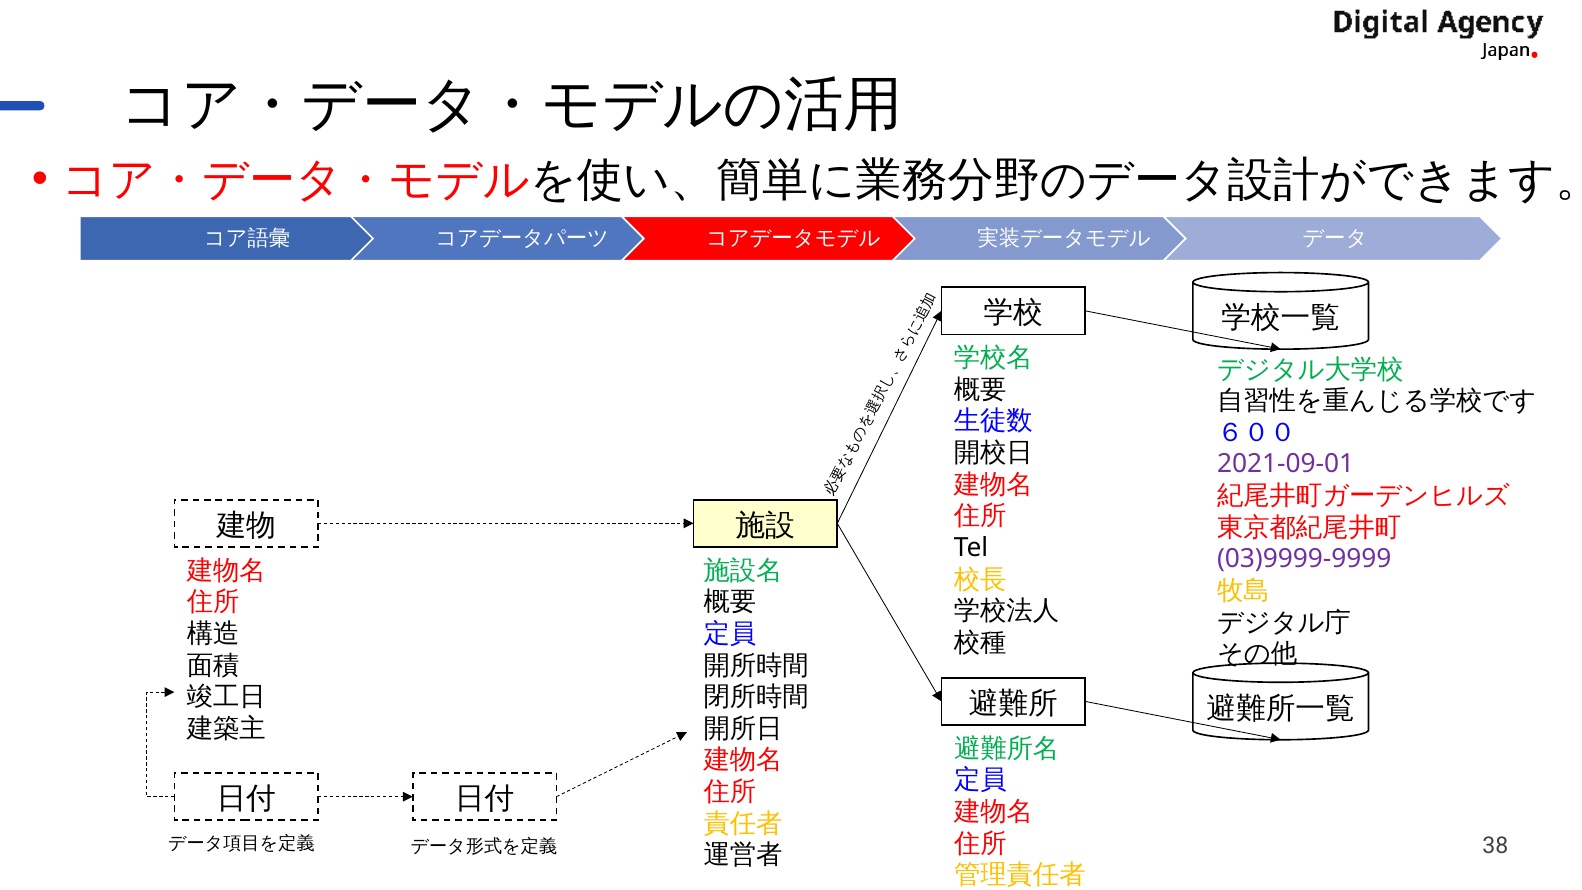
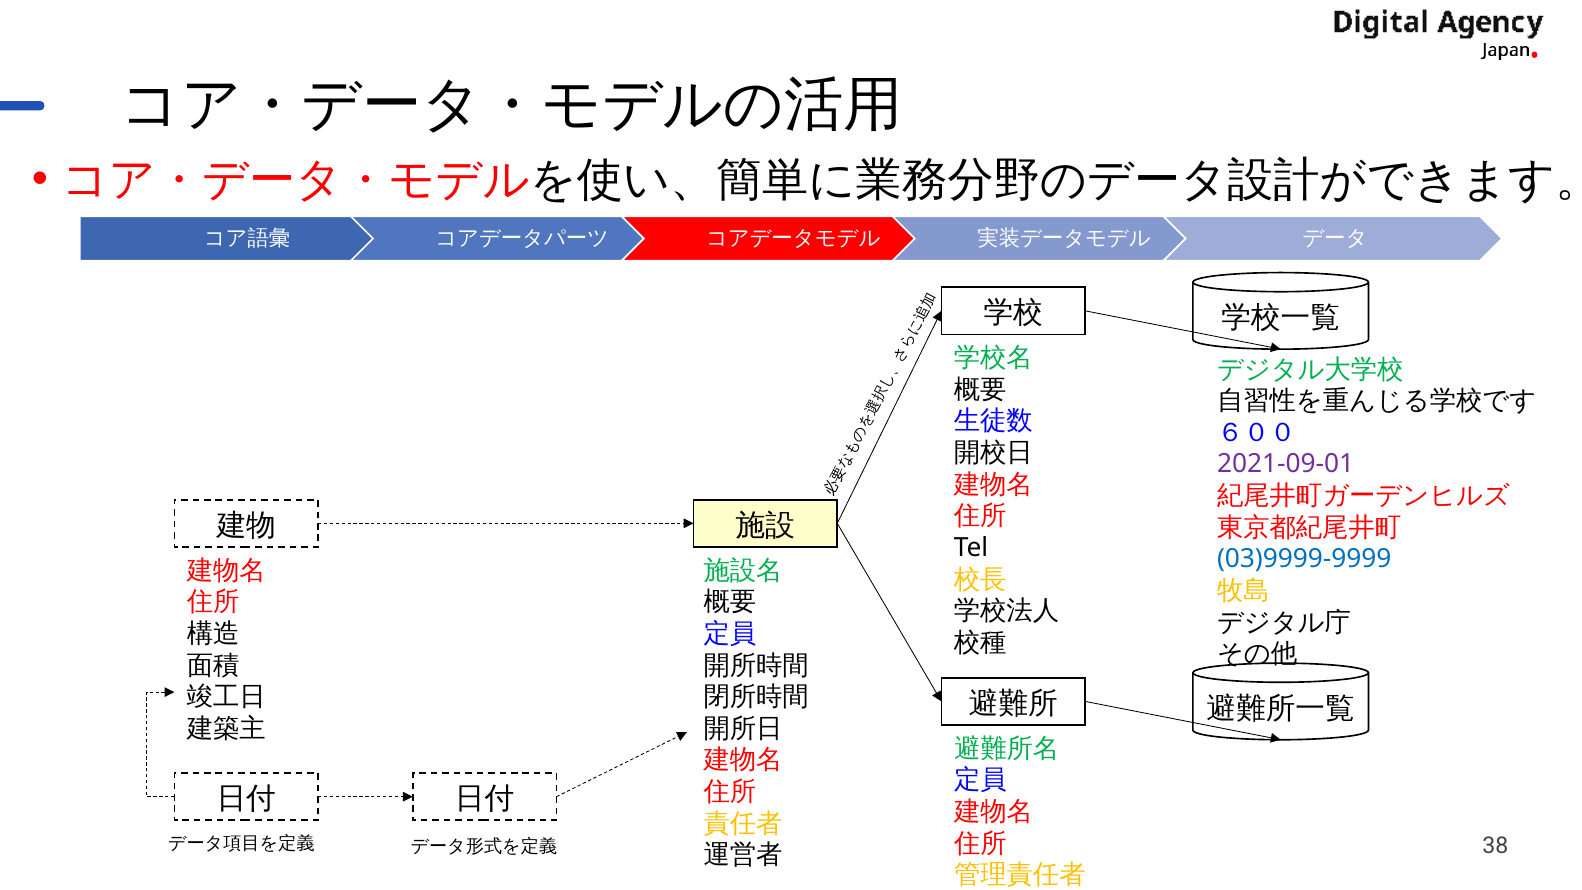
03)9999-9999 colour: purple -> blue
